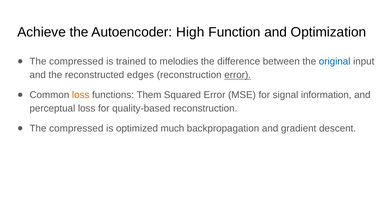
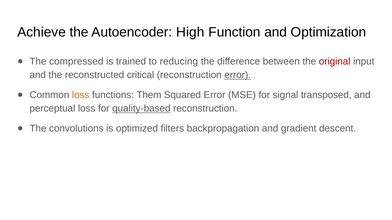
melodies: melodies -> reducing
original colour: blue -> red
edges: edges -> critical
information: information -> transposed
quality-based underline: none -> present
compressed at (76, 129): compressed -> convolutions
much: much -> filters
